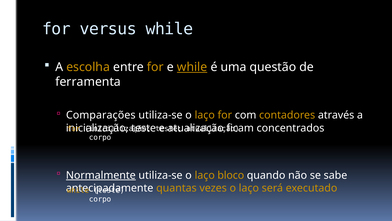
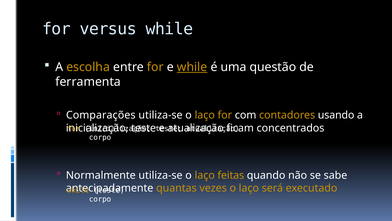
através: através -> usando
Normalmente underline: present -> none
bloco: bloco -> feitas
